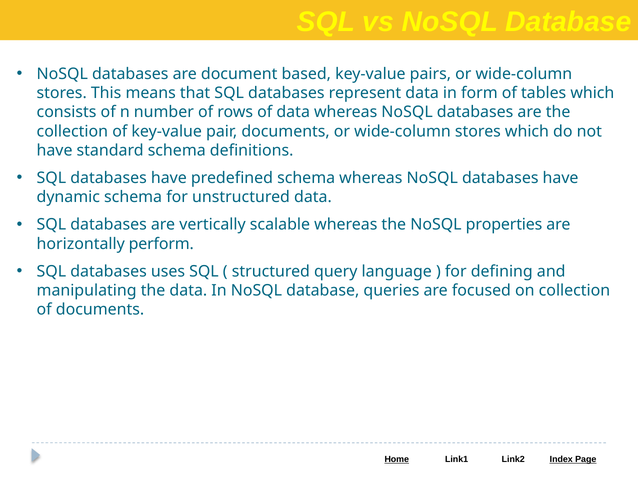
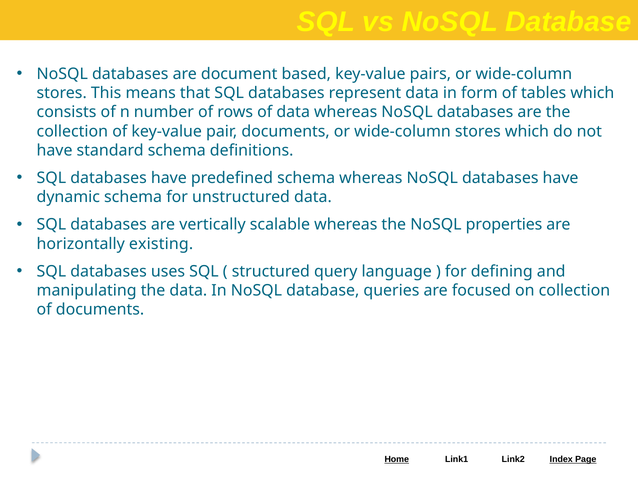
perform: perform -> existing
